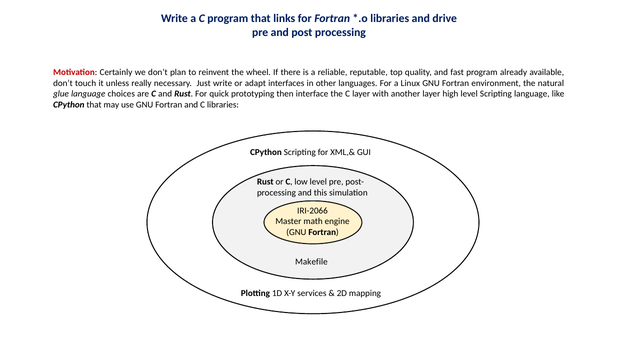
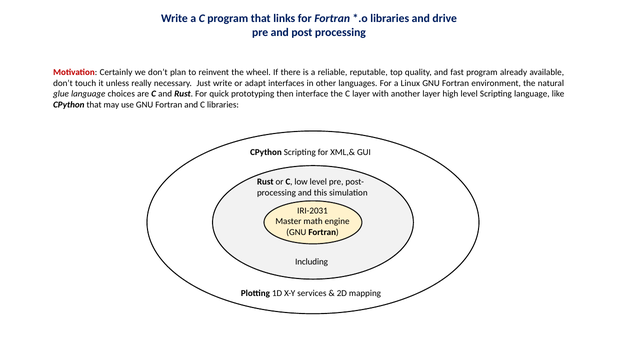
IRI-2066: IRI-2066 -> IRI-2031
Makefile: Makefile -> Including
